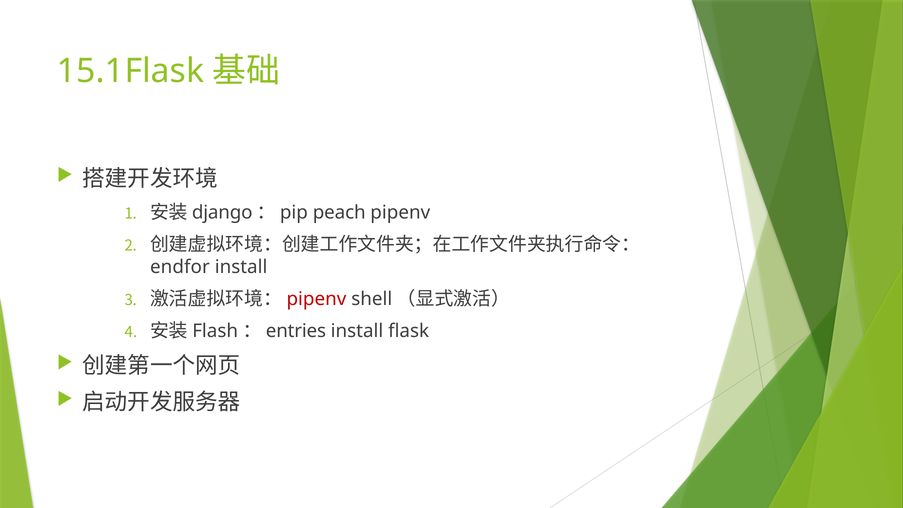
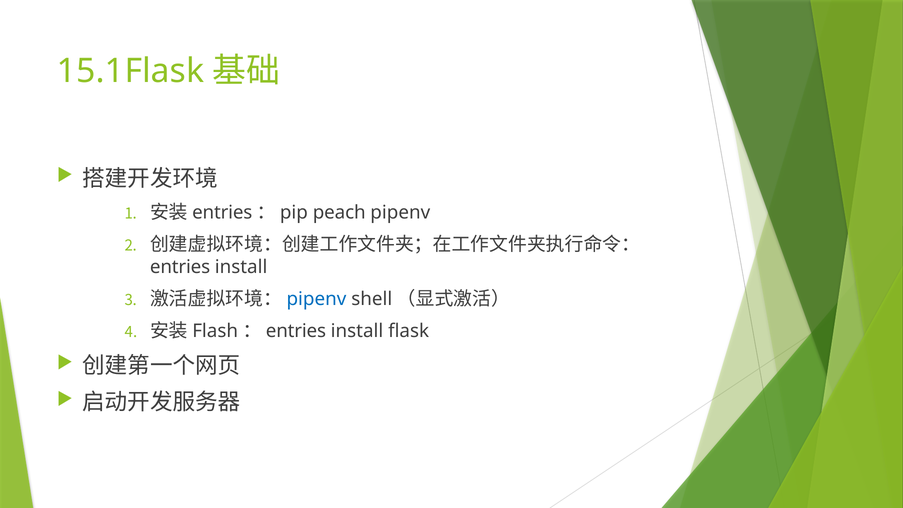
django at (222, 213): django -> entries
endfor at (180, 267): endfor -> entries
pipenv at (316, 299) colour: red -> blue
